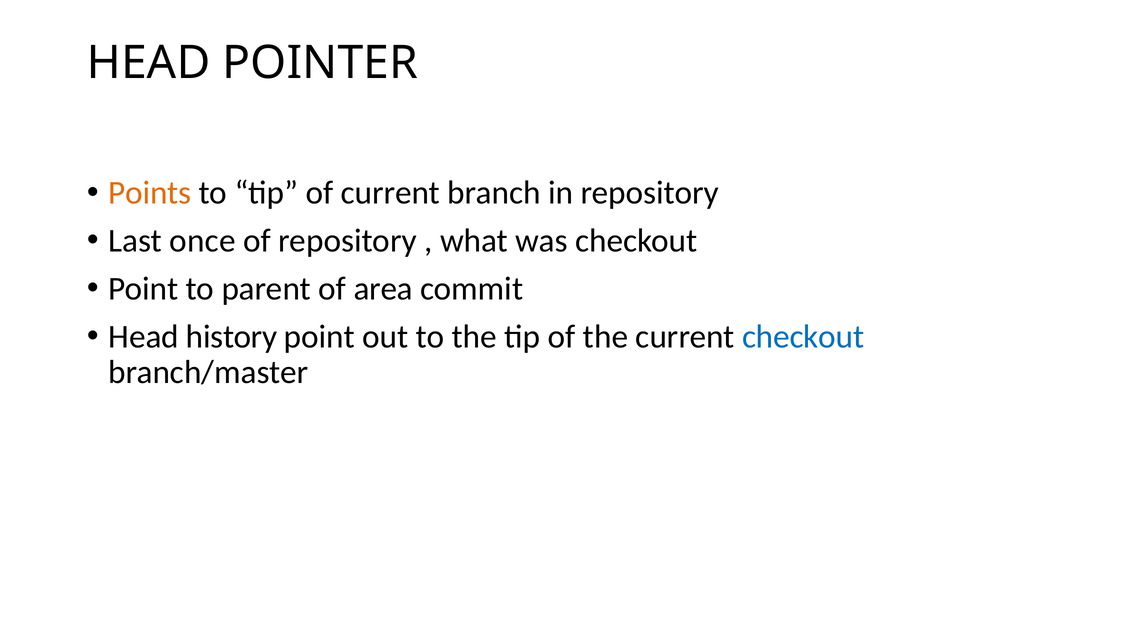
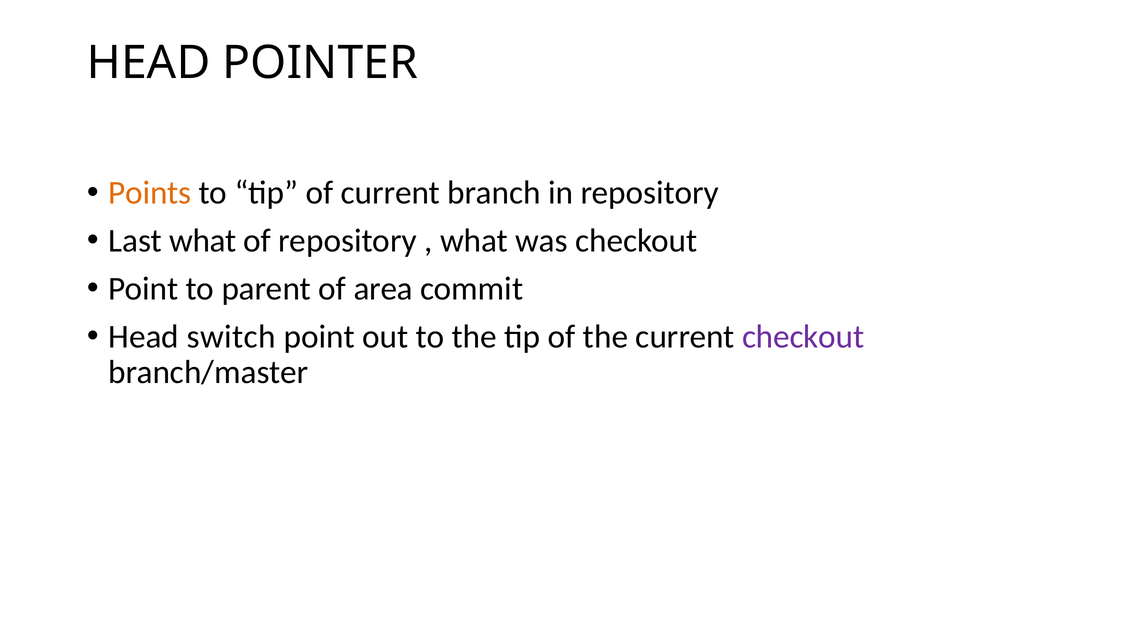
Last once: once -> what
history: history -> switch
checkout at (803, 336) colour: blue -> purple
